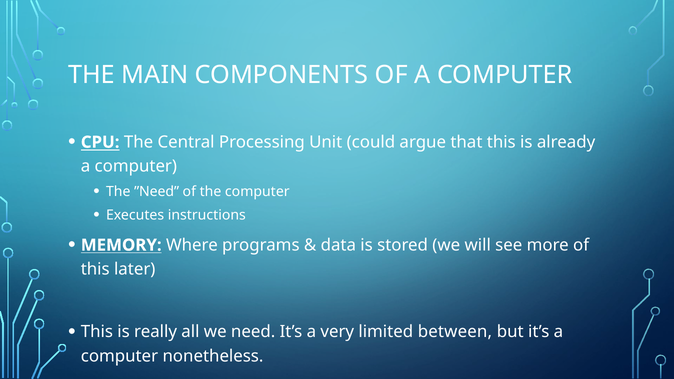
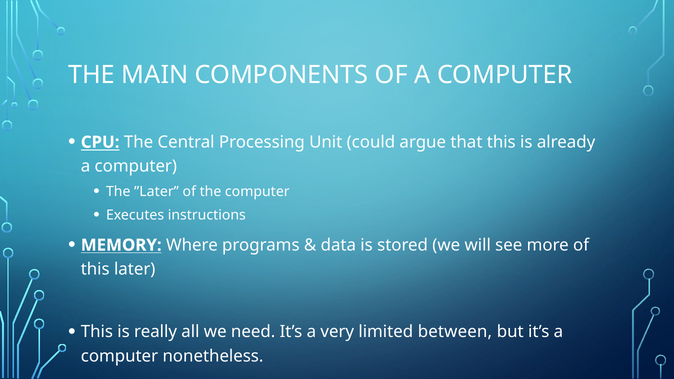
”Need: ”Need -> ”Later
